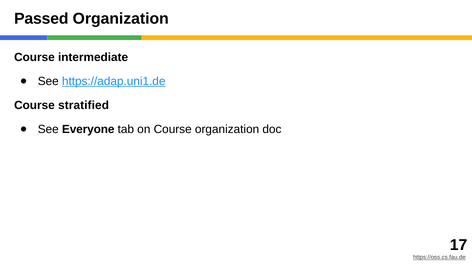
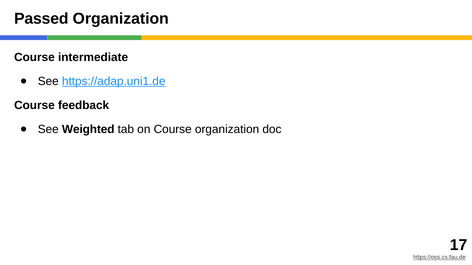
stratified: stratified -> feedback
Everyone: Everyone -> Weighted
